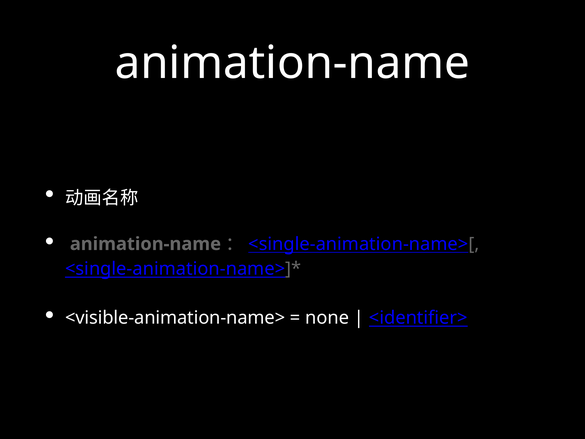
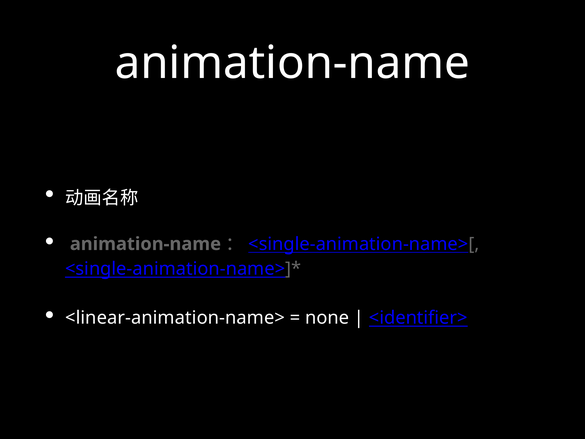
<visible-animation-name>: <visible-animation-name> -> <linear-animation-name>
